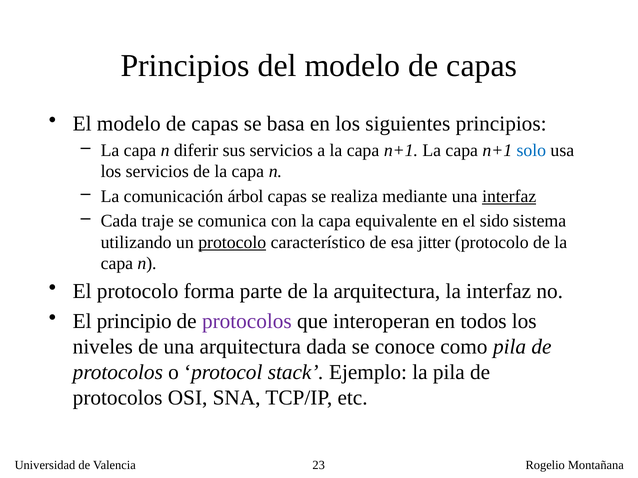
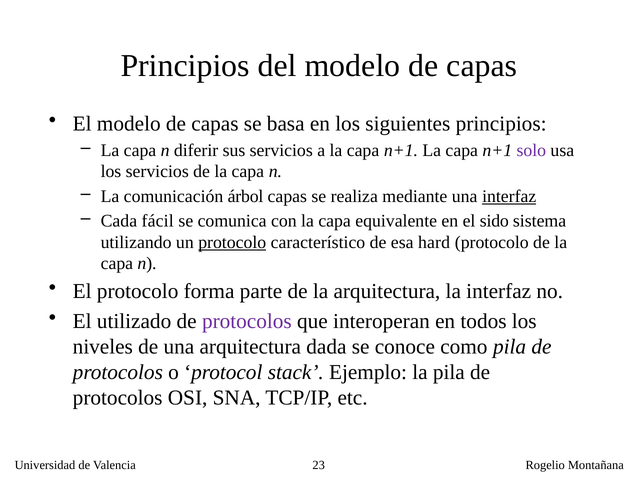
solo colour: blue -> purple
traje: traje -> fácil
jitter: jitter -> hard
principio: principio -> utilizado
